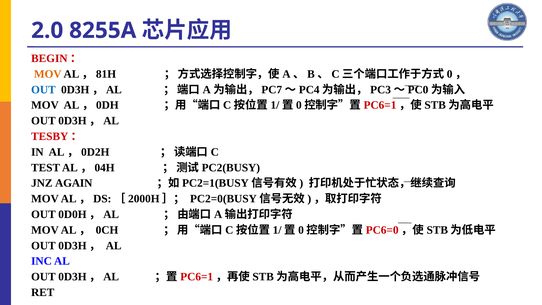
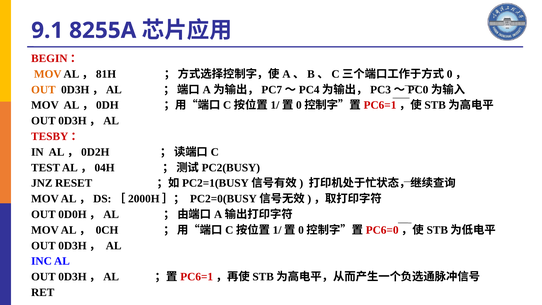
2.0: 2.0 -> 9.1
OUT at (43, 90) colour: blue -> orange
AGAIN: AGAIN -> RESET
